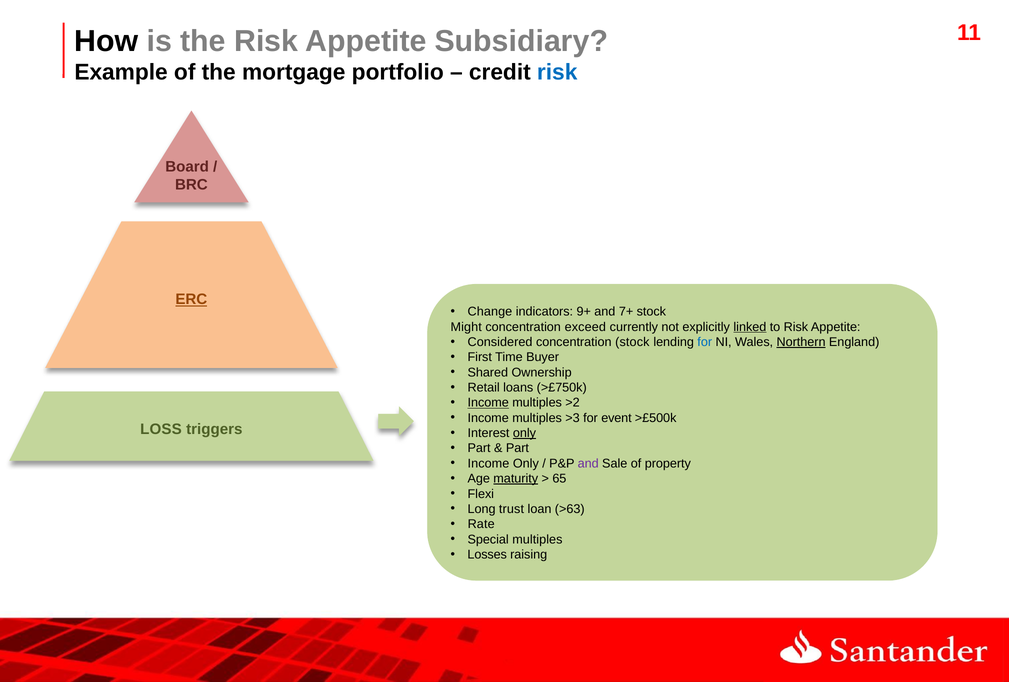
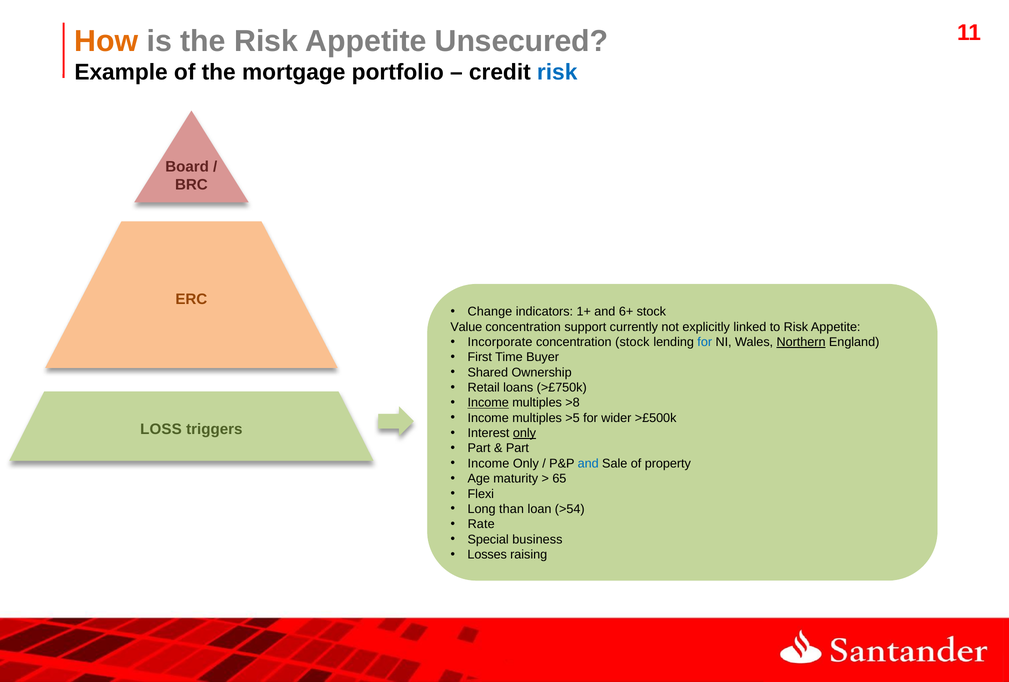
How colour: black -> orange
Subsidiary: Subsidiary -> Unsecured
ERC underline: present -> none
9+: 9+ -> 1+
7+: 7+ -> 6+
Might: Might -> Value
exceed: exceed -> support
linked underline: present -> none
Considered: Considered -> Incorporate
>2: >2 -> >8
>3: >3 -> >5
event: event -> wider
and at (588, 463) colour: purple -> blue
maturity underline: present -> none
trust: trust -> than
>63: >63 -> >54
Special multiples: multiples -> business
